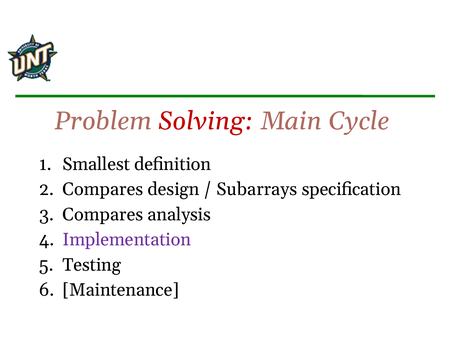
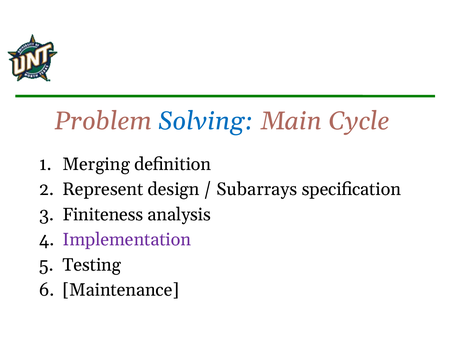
Solving colour: red -> blue
Smallest: Smallest -> Merging
Compares at (103, 190): Compares -> Represent
Compares at (103, 215): Compares -> Finiteness
